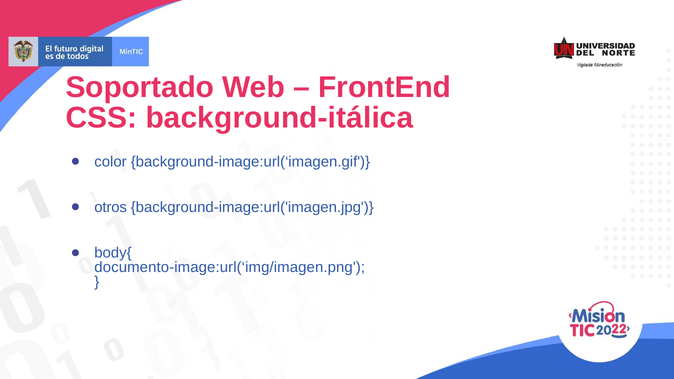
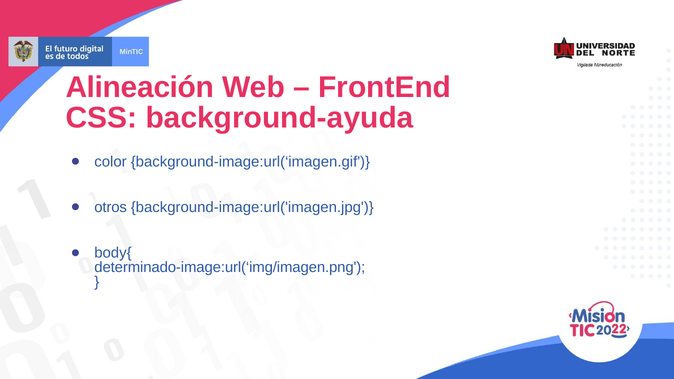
Soportado: Soportado -> Alineación
background-itálica: background-itálica -> background-ayuda
documento-image:url(‘img/imagen.png: documento-image:url(‘img/imagen.png -> determinado-image:url(‘img/imagen.png
